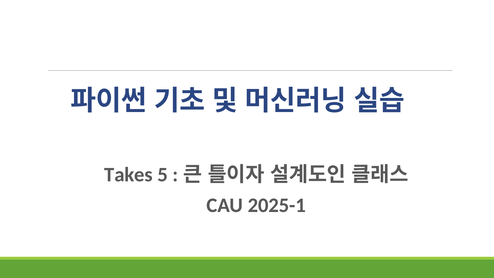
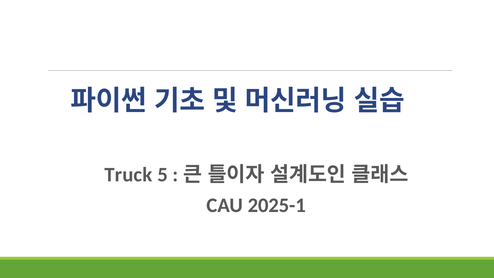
Takes: Takes -> Truck
